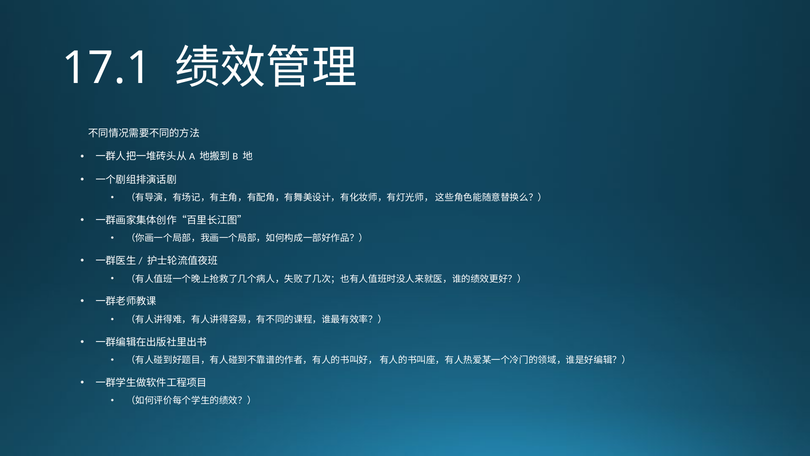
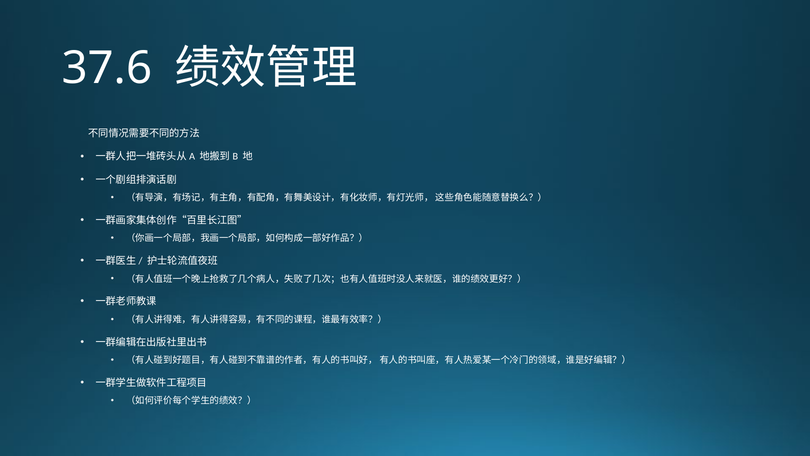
17.1: 17.1 -> 37.6
